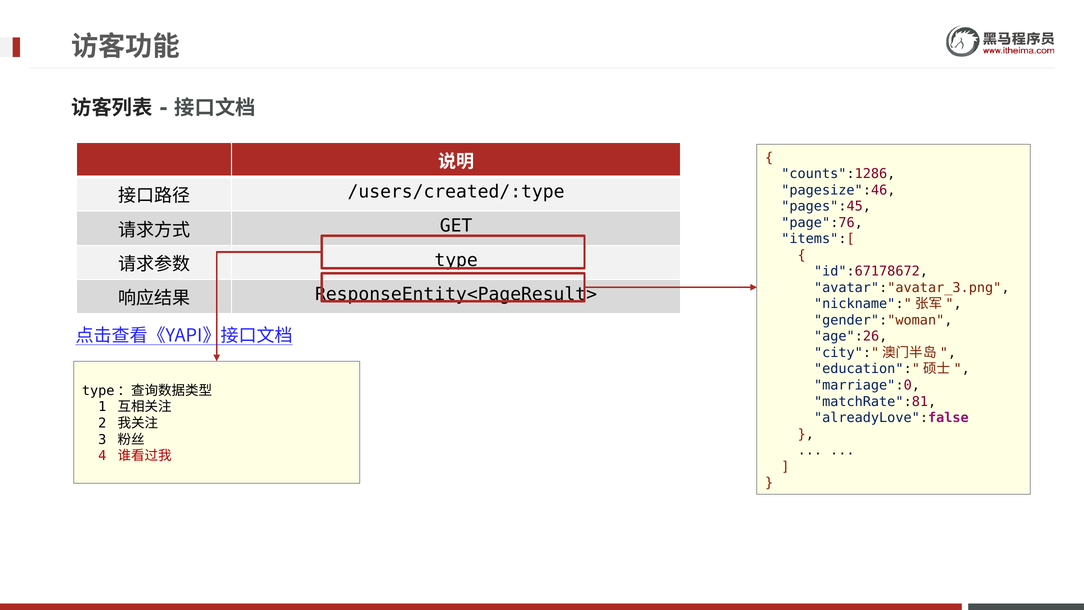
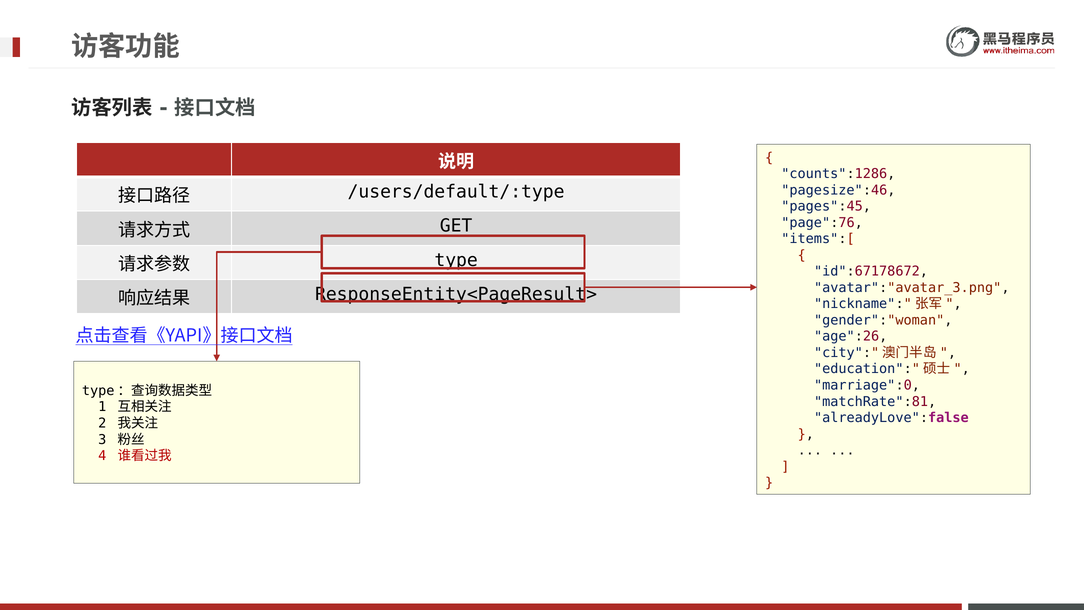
/users/created/:type: /users/created/:type -> /users/default/:type
